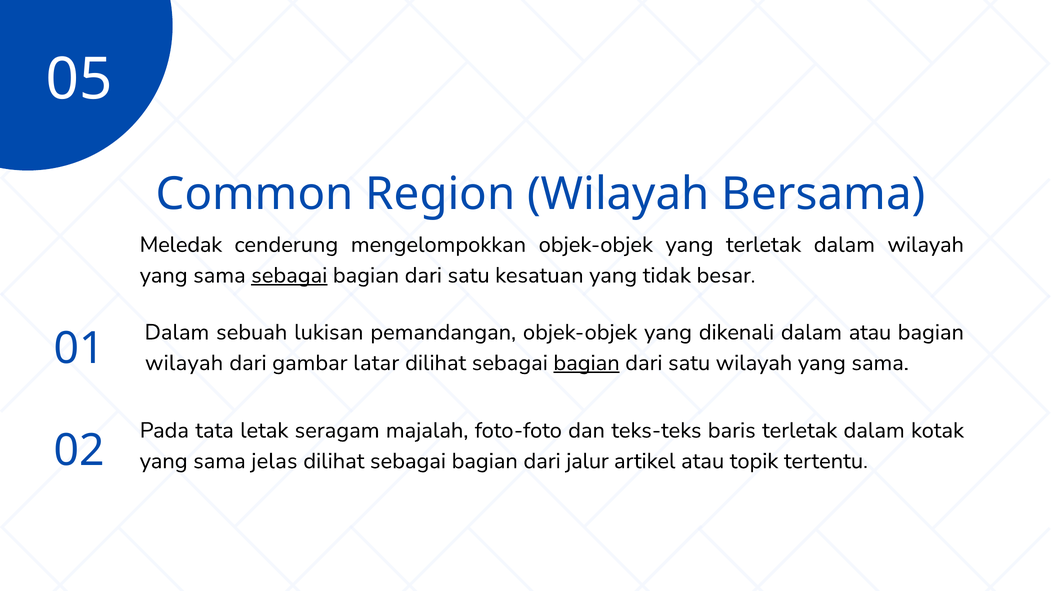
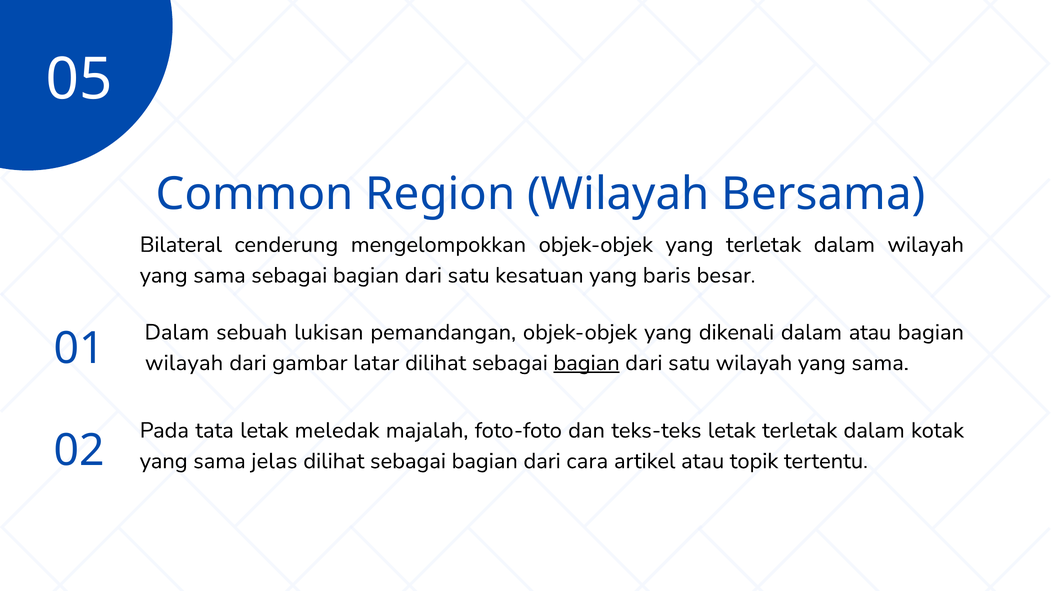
Meledak: Meledak -> Bilateral
sebagai at (289, 275) underline: present -> none
tidak: tidak -> baris
seragam: seragam -> meledak
teks-teks baris: baris -> letak
jalur: jalur -> cara
